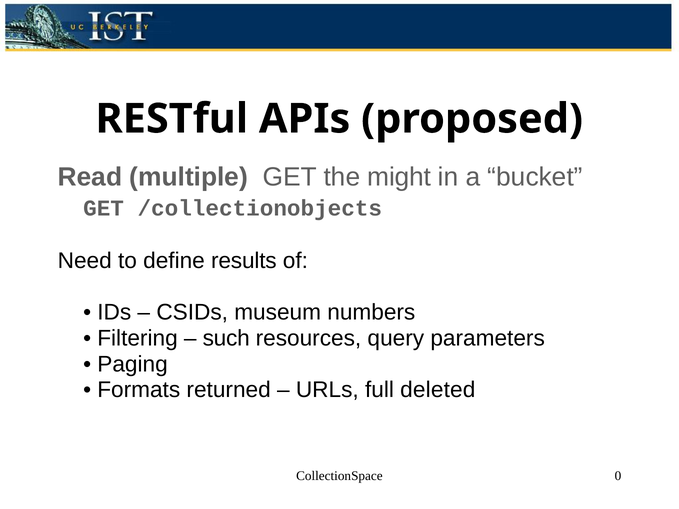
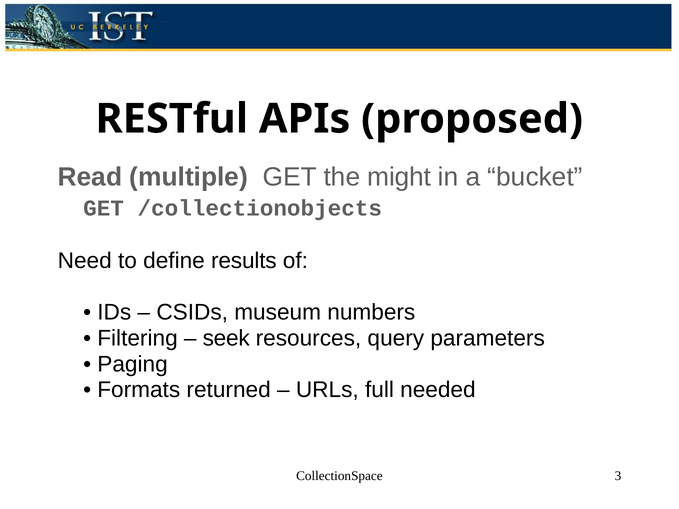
such: such -> seek
deleted: deleted -> needed
0: 0 -> 3
